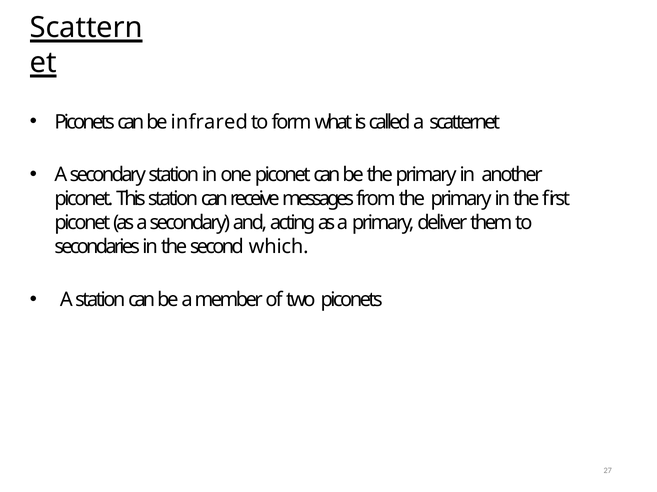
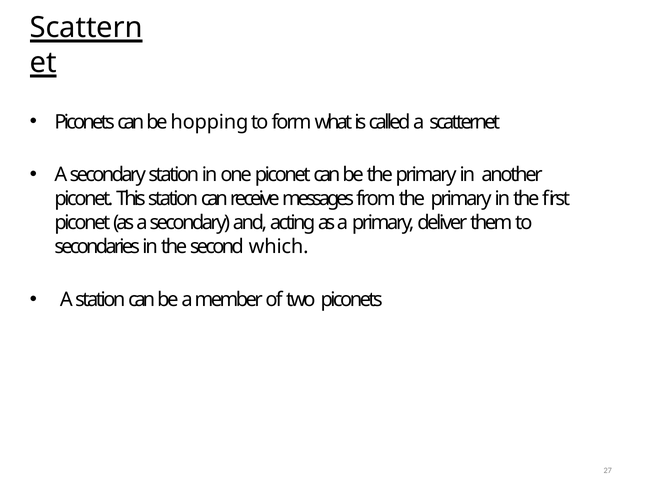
infrared: infrared -> hopping
